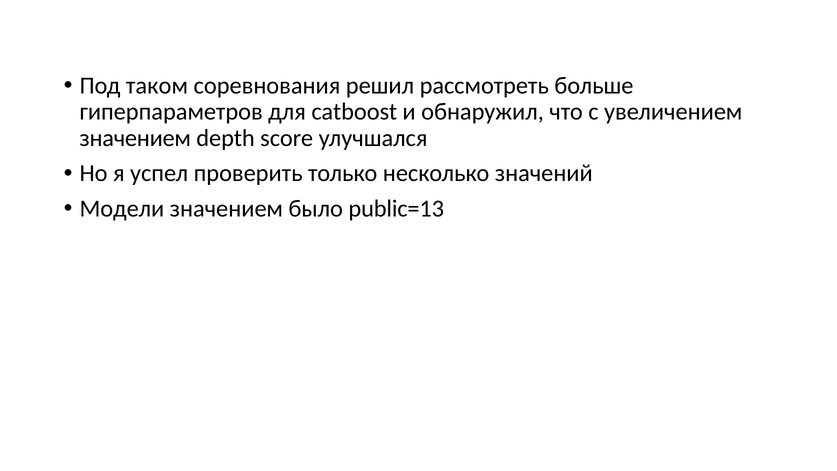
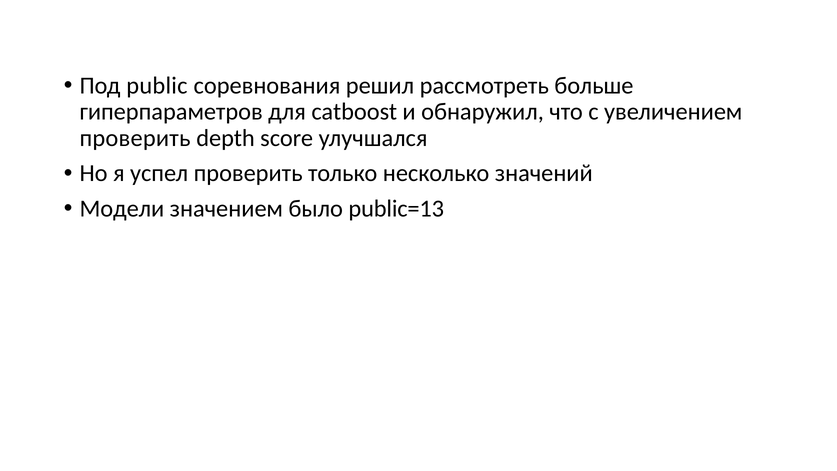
таком: таком -> public
значением at (135, 138): значением -> проверить
